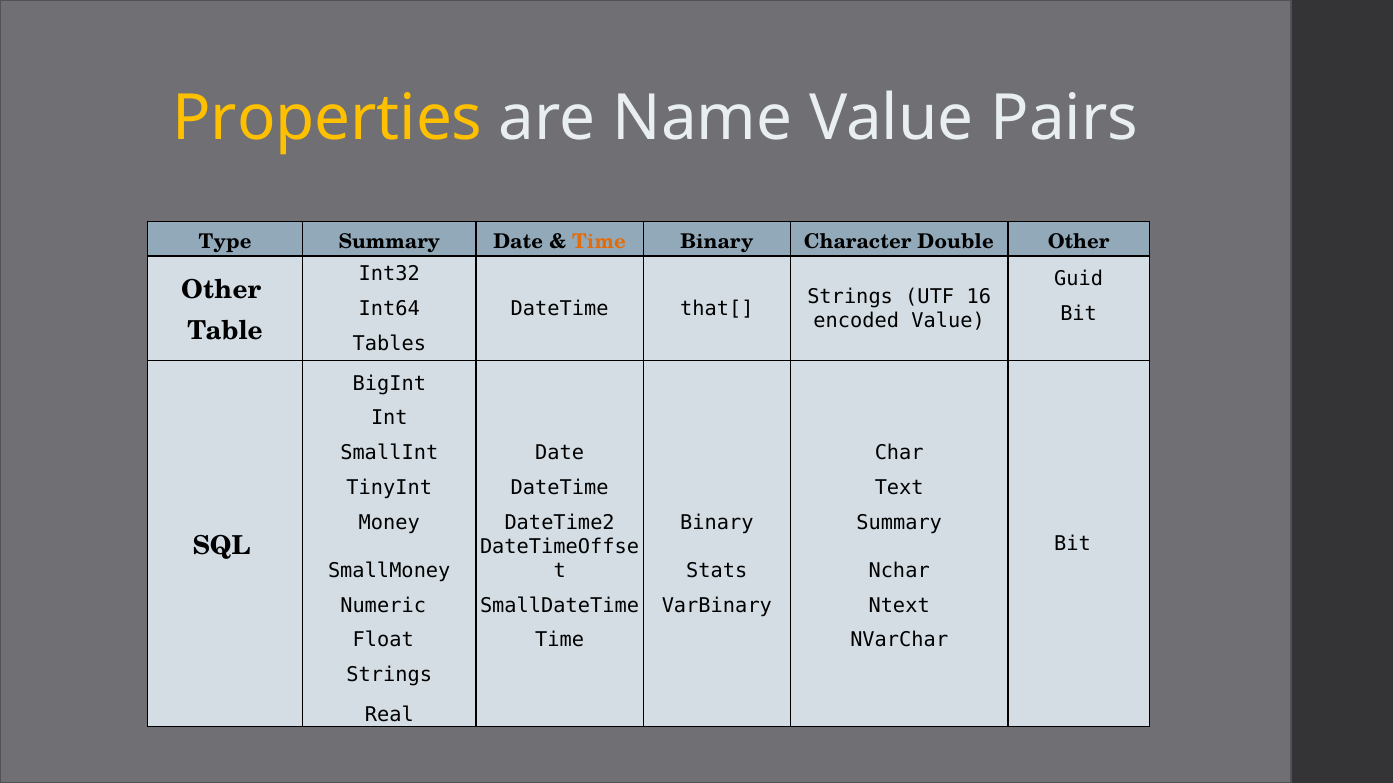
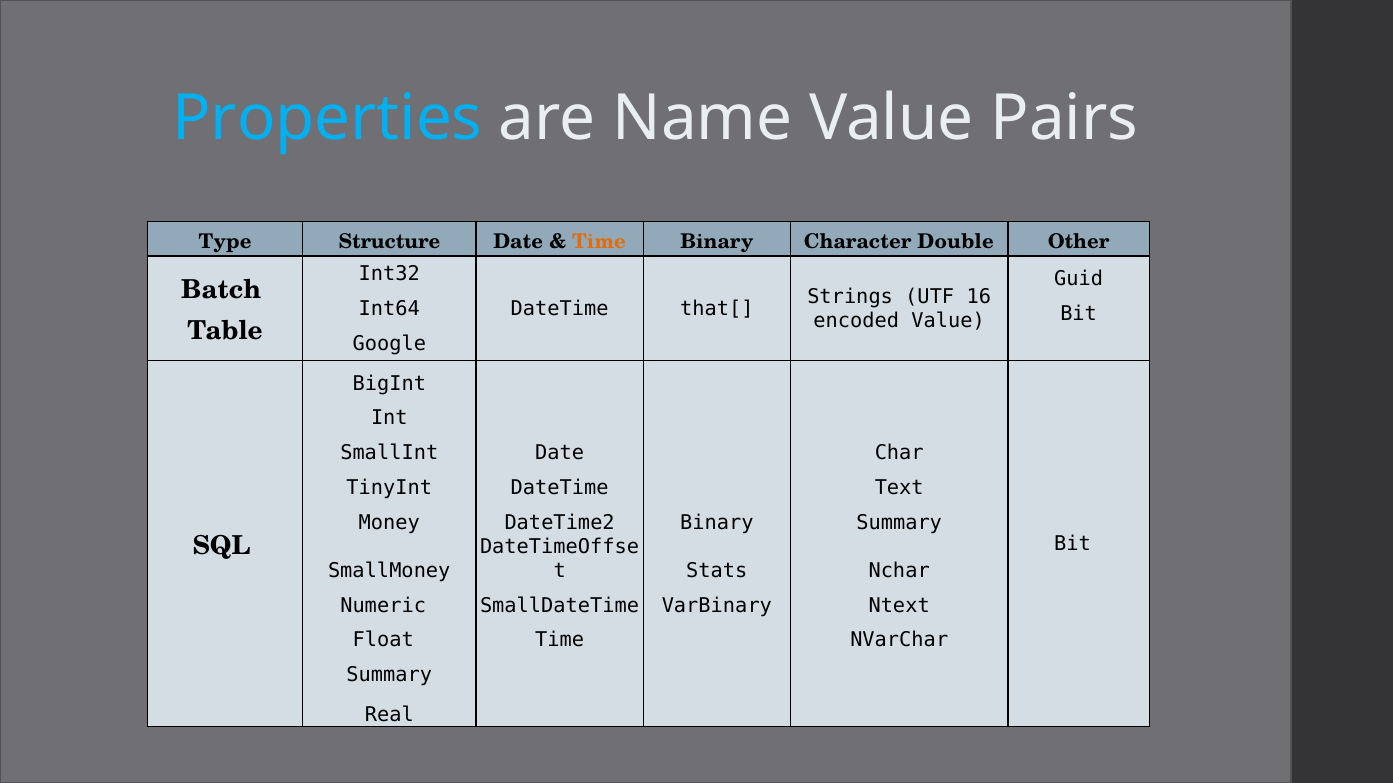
Properties colour: yellow -> light blue
Type Summary: Summary -> Structure
Other at (221, 290): Other -> Batch
Tables: Tables -> Google
Strings at (389, 675): Strings -> Summary
